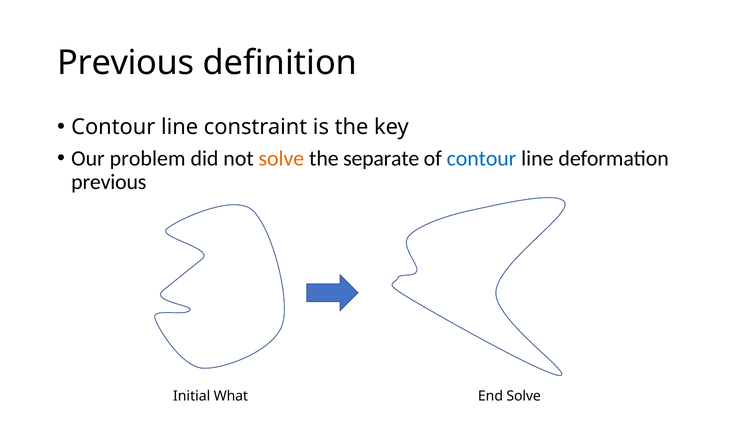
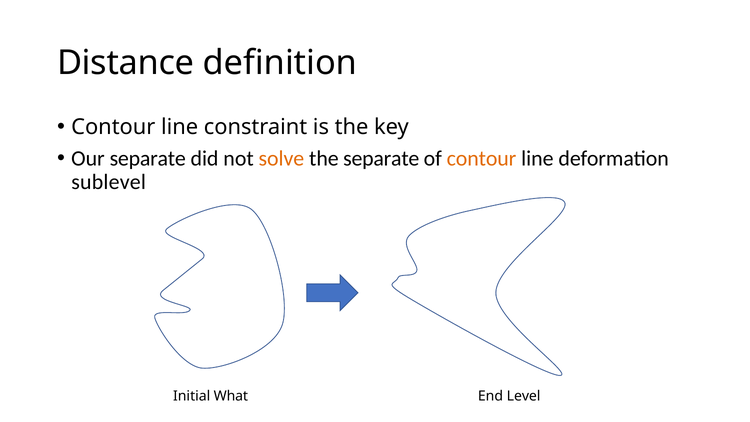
Previous at (126, 63): Previous -> Distance
Our problem: problem -> separate
contour at (482, 158) colour: blue -> orange
previous at (109, 182): previous -> sublevel
End Solve: Solve -> Level
